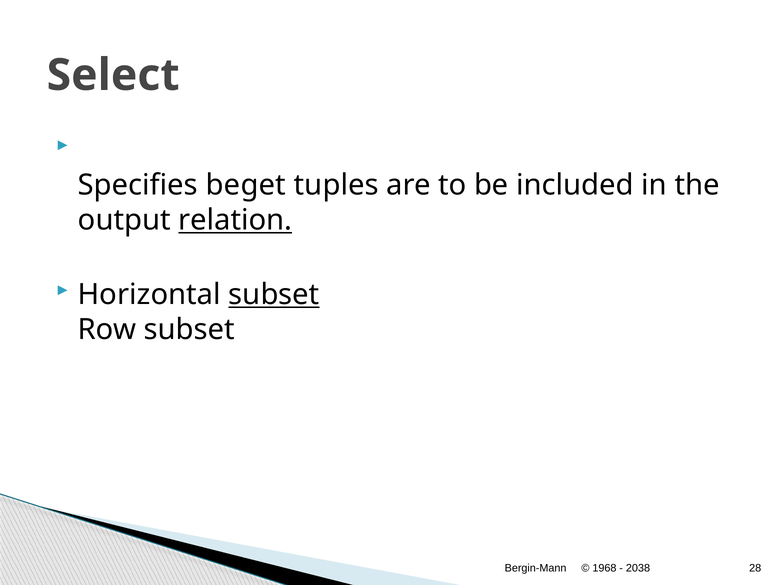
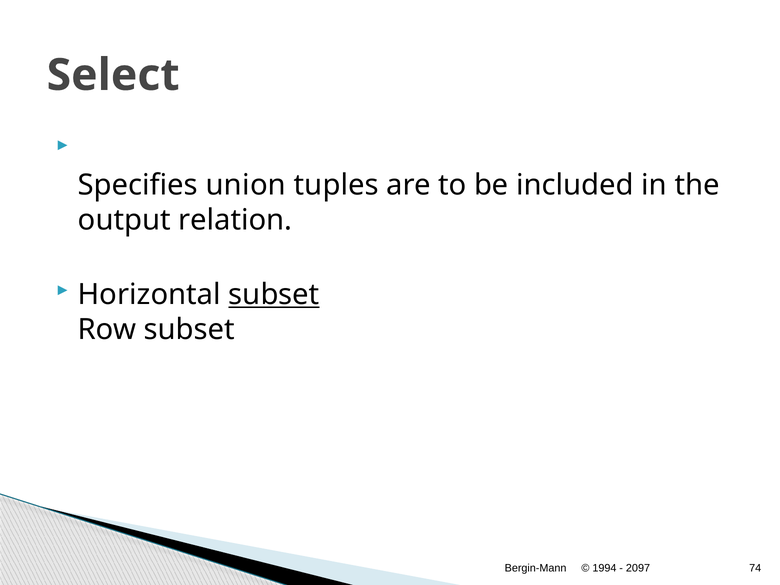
beget: beget -> union
relation underline: present -> none
28: 28 -> 74
1968: 1968 -> 1994
2038: 2038 -> 2097
